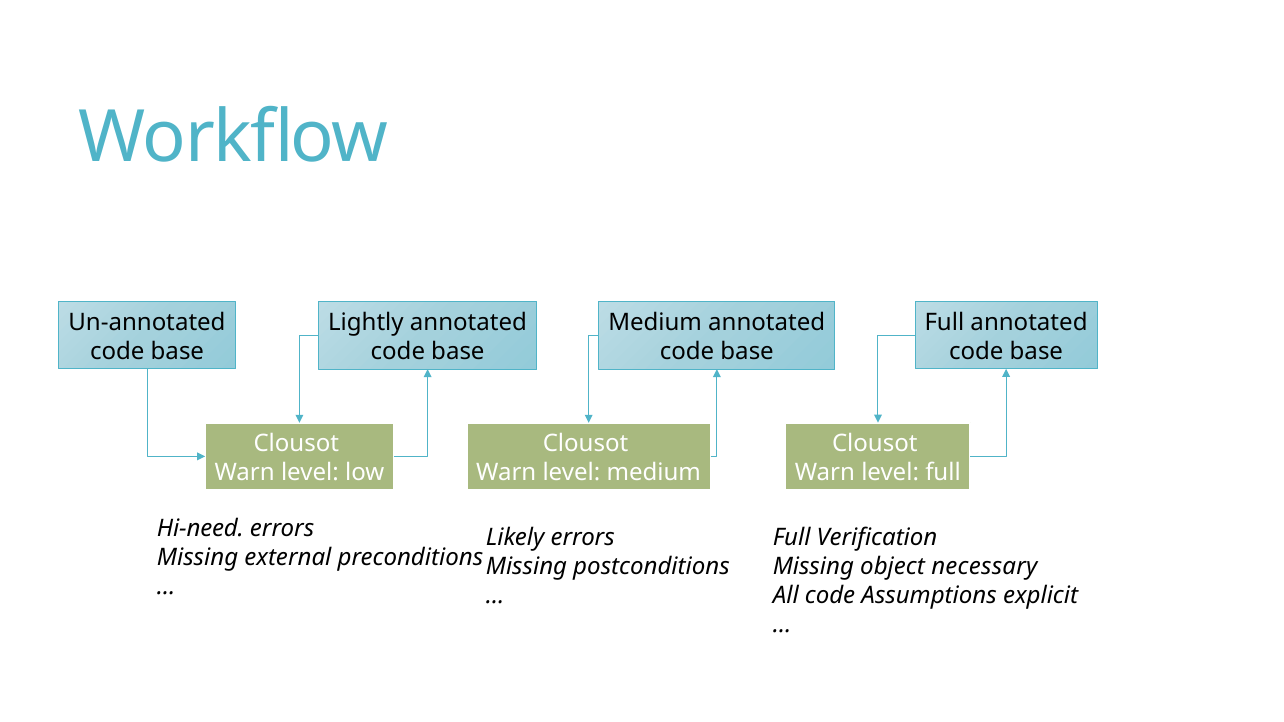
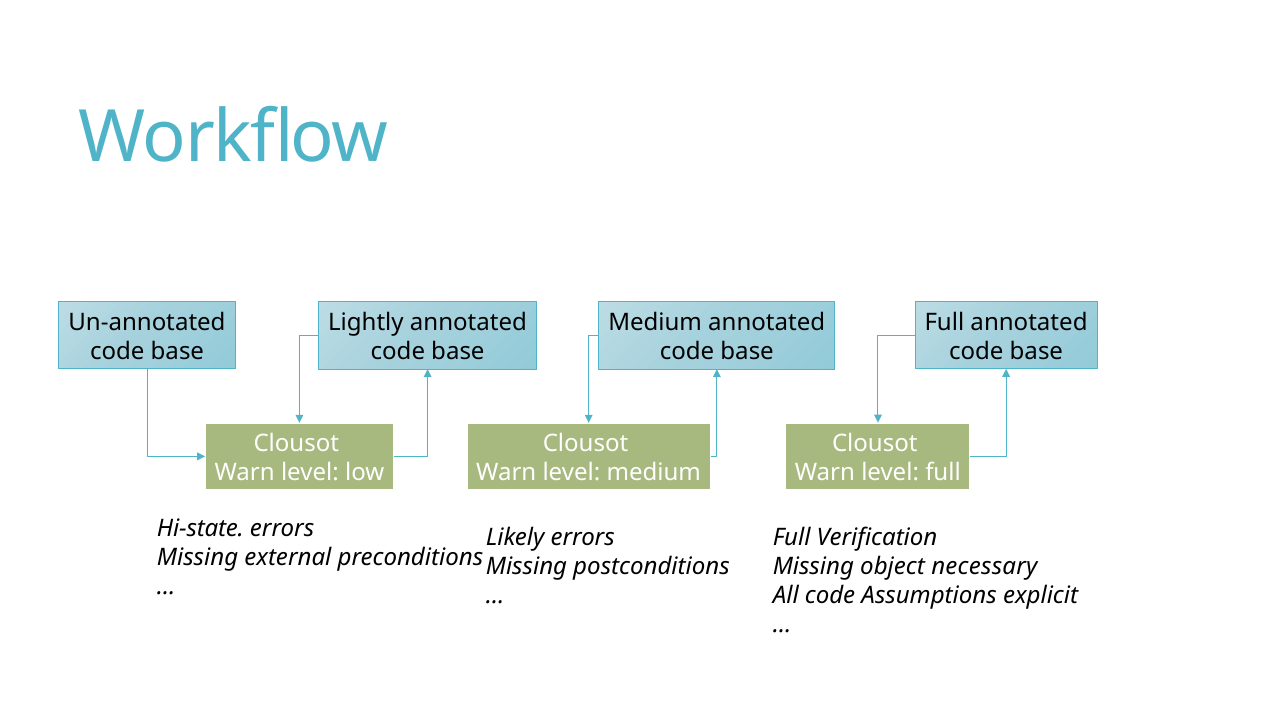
Hi-need: Hi-need -> Hi-state
